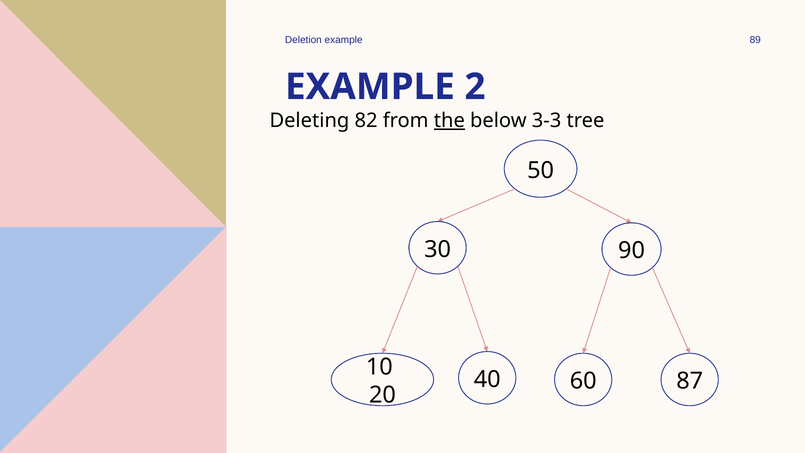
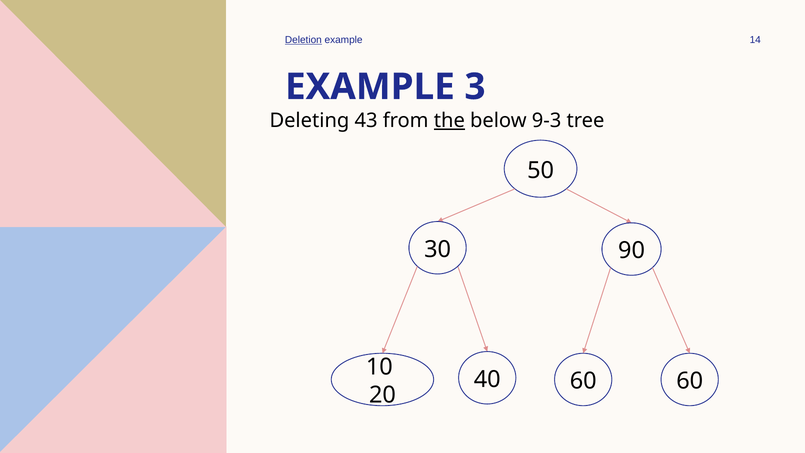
Deletion underline: none -> present
89: 89 -> 14
2: 2 -> 3
82: 82 -> 43
3-3: 3-3 -> 9-3
40 87: 87 -> 60
